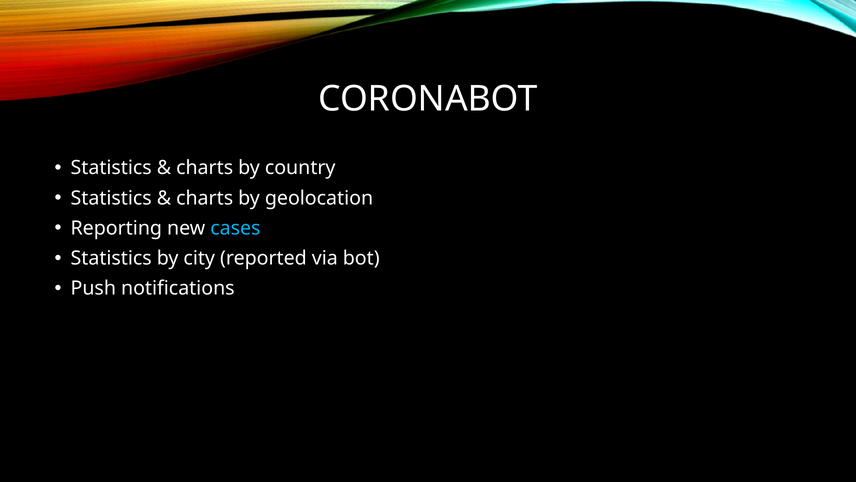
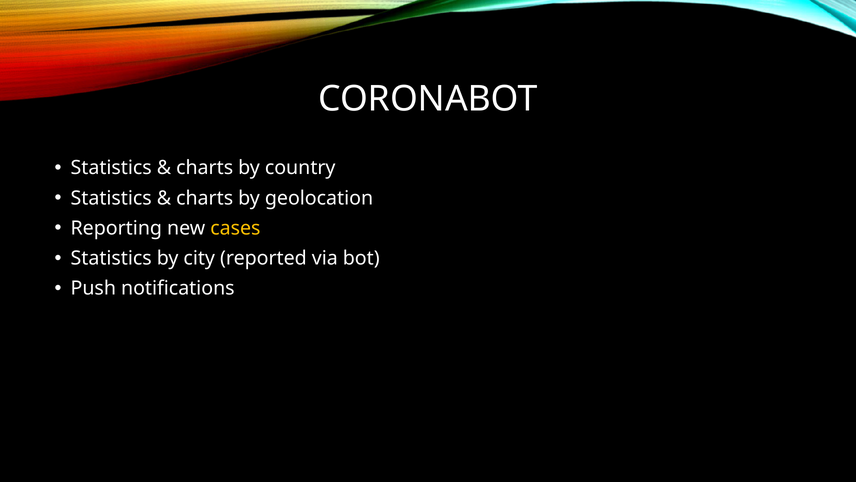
cases colour: light blue -> yellow
